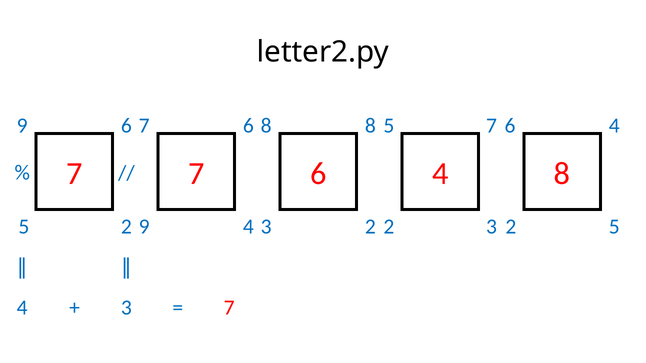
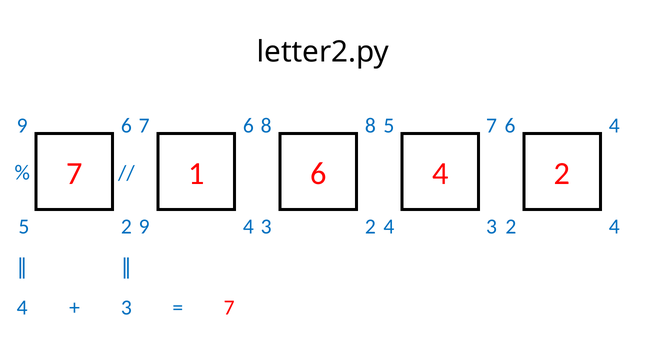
7 7: 7 -> 1
4 8: 8 -> 2
3 2 5: 5 -> 4
9 2: 2 -> 4
